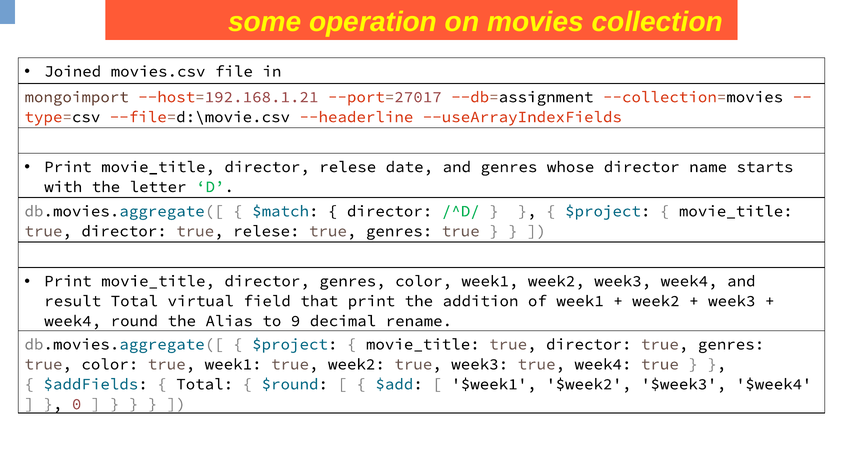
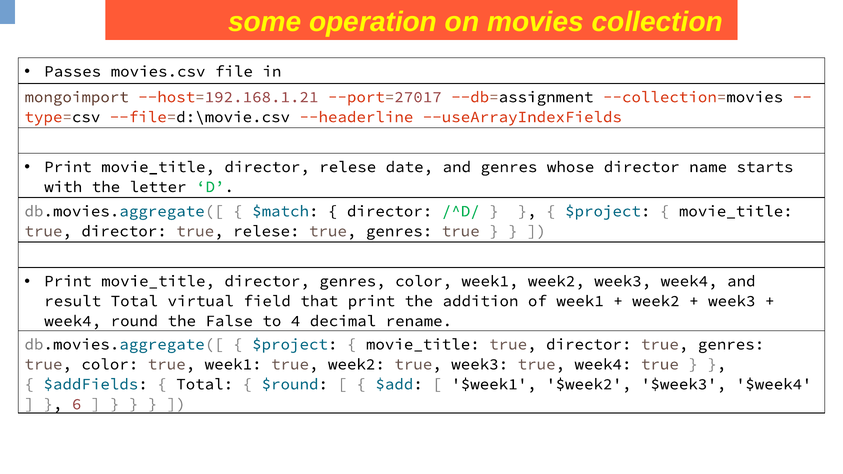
Joined: Joined -> Passes
Alias: Alias -> False
9: 9 -> 4
0: 0 -> 6
